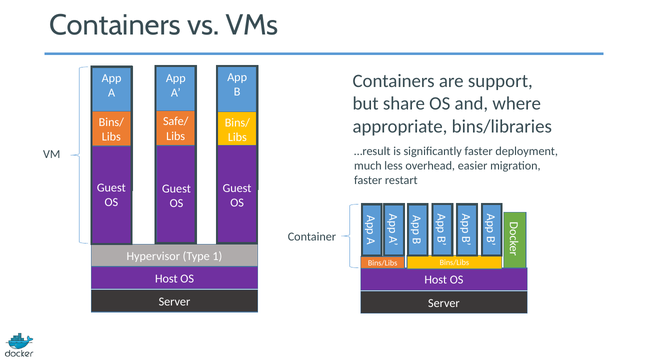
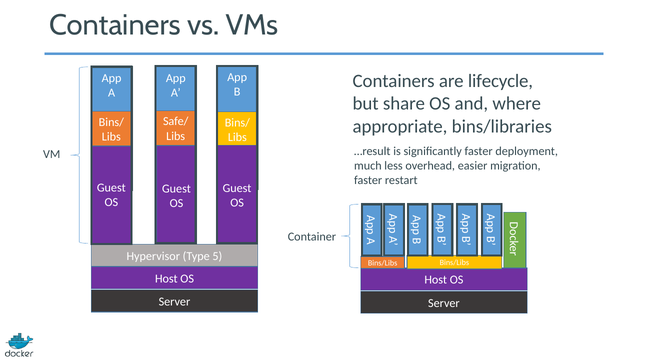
support: support -> lifecycle
1: 1 -> 5
